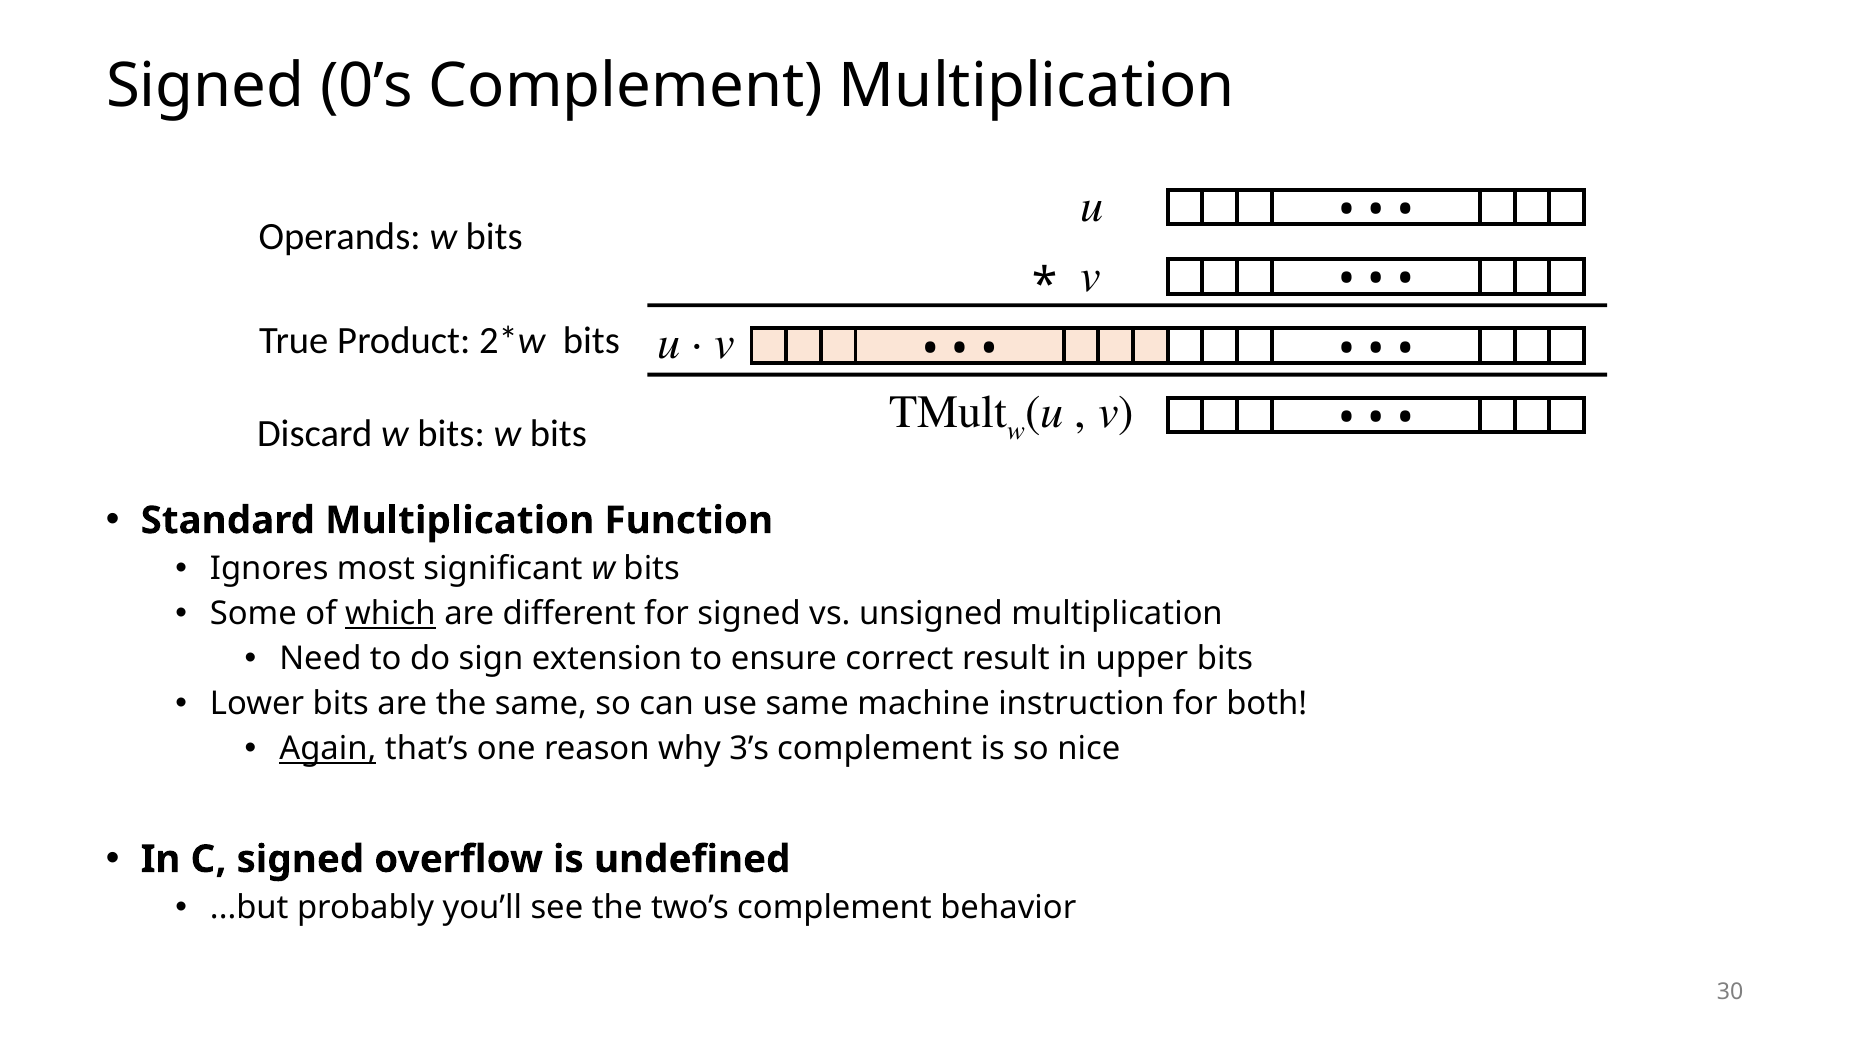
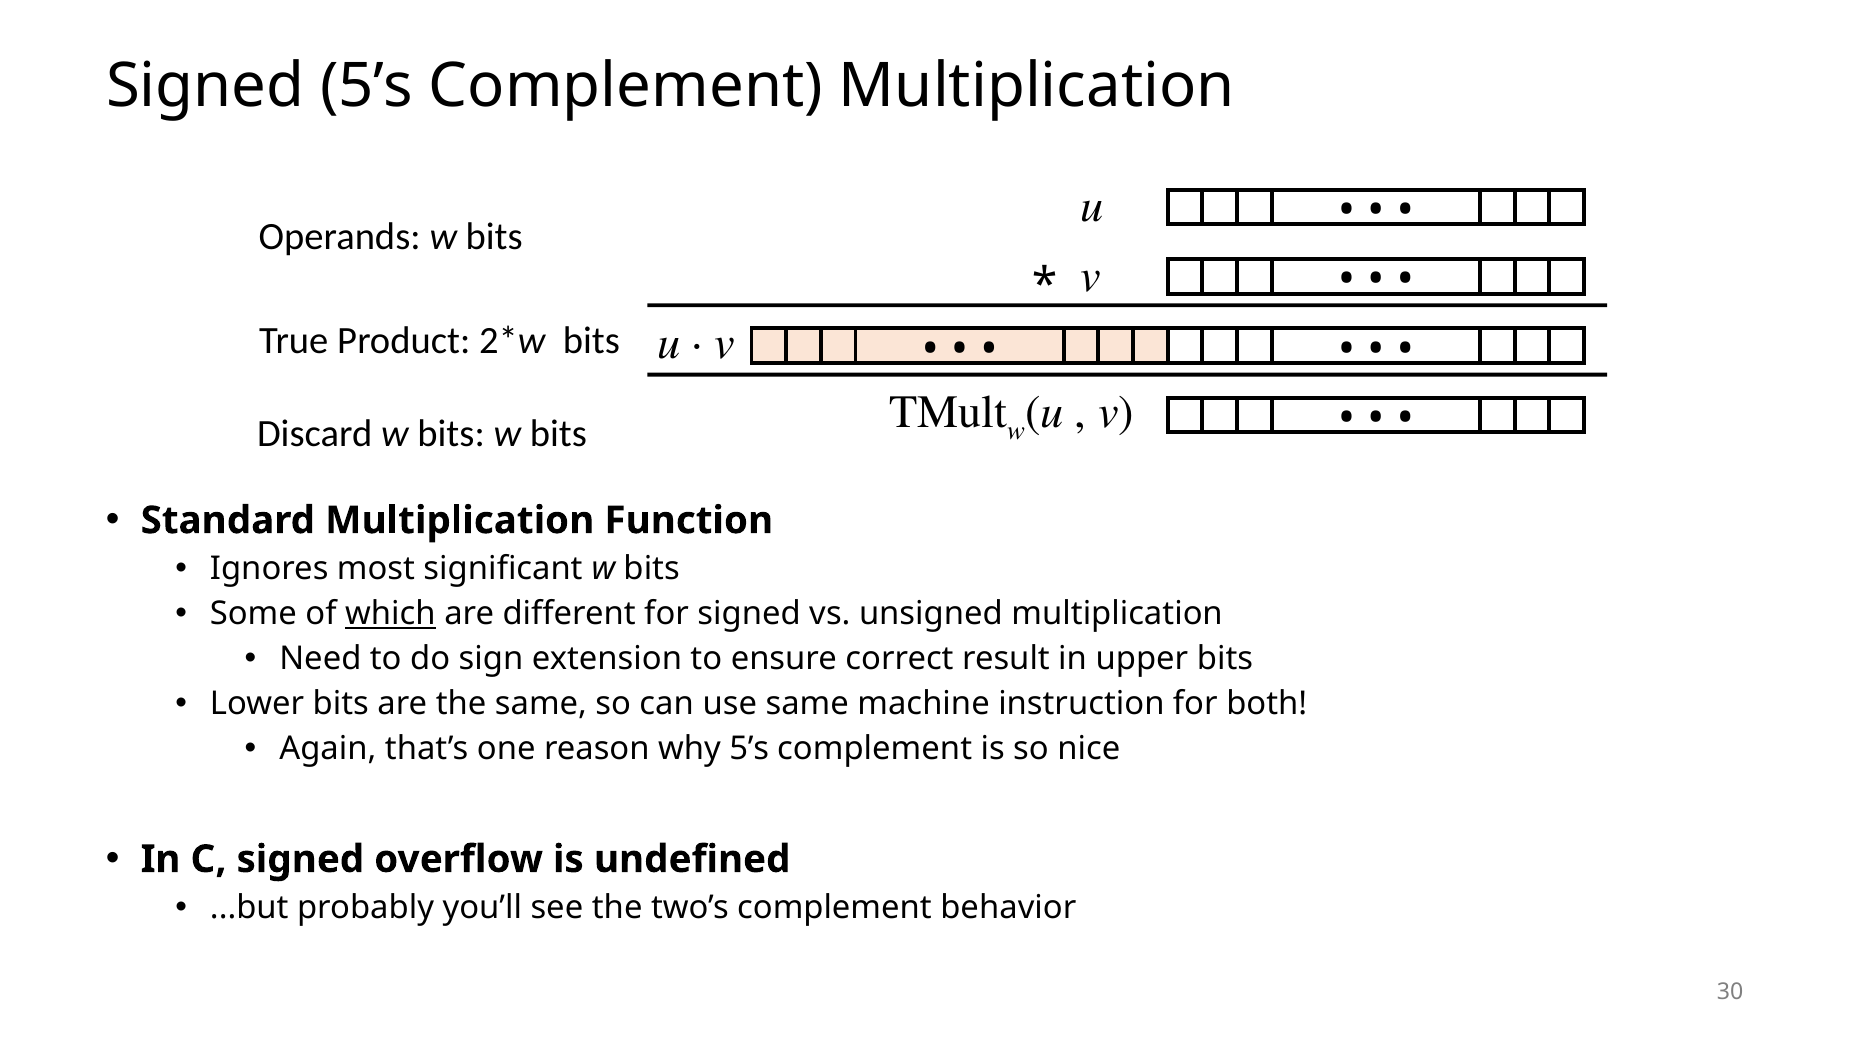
Signed 0’s: 0’s -> 5’s
Again underline: present -> none
why 3’s: 3’s -> 5’s
